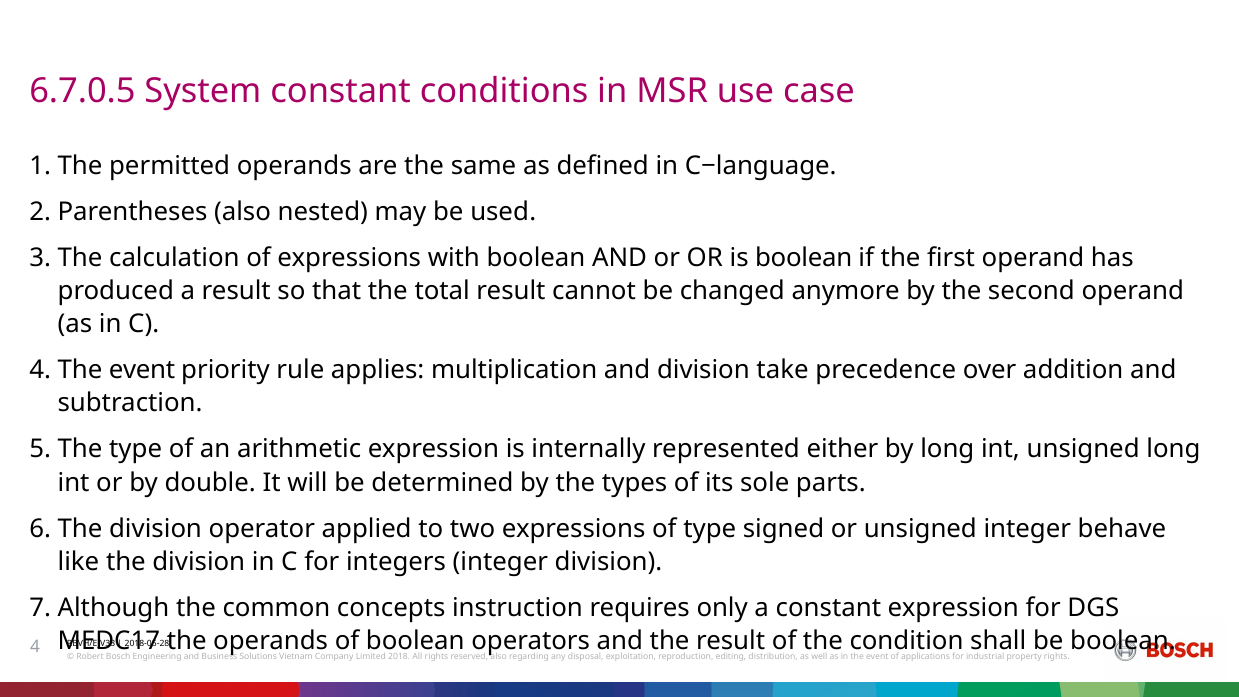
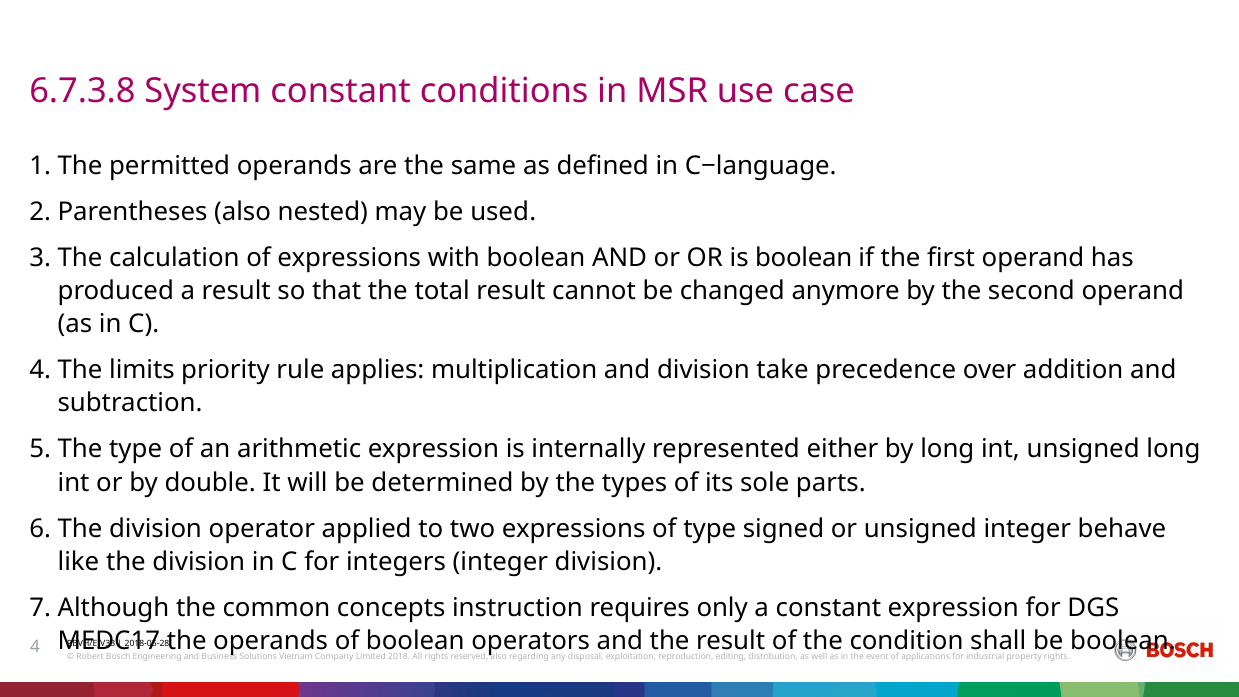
6.7.0.5: 6.7.0.5 -> 6.7.3.8
4 The event: event -> limits
